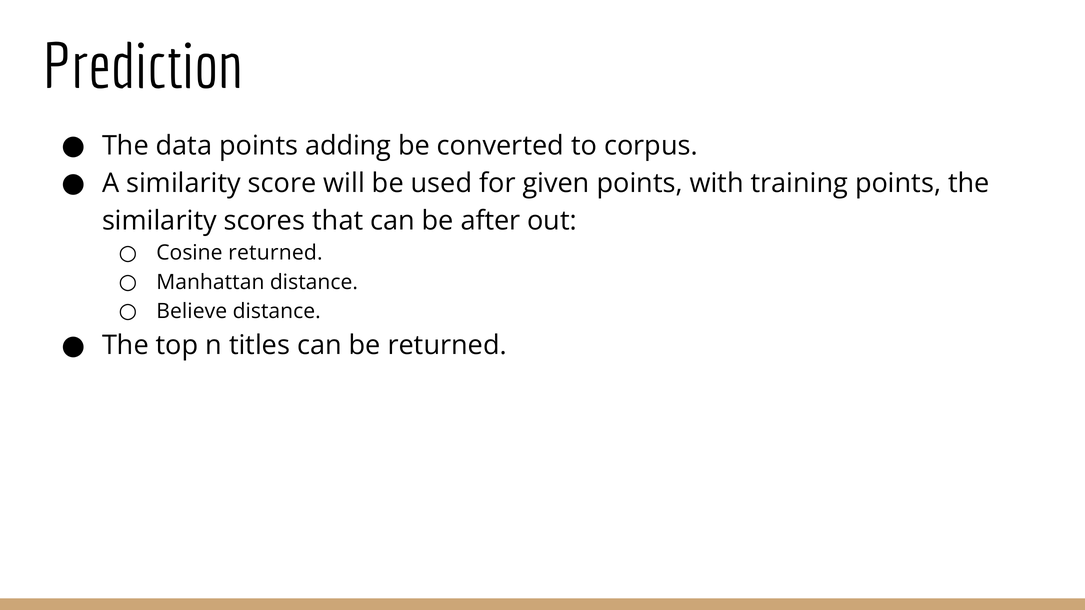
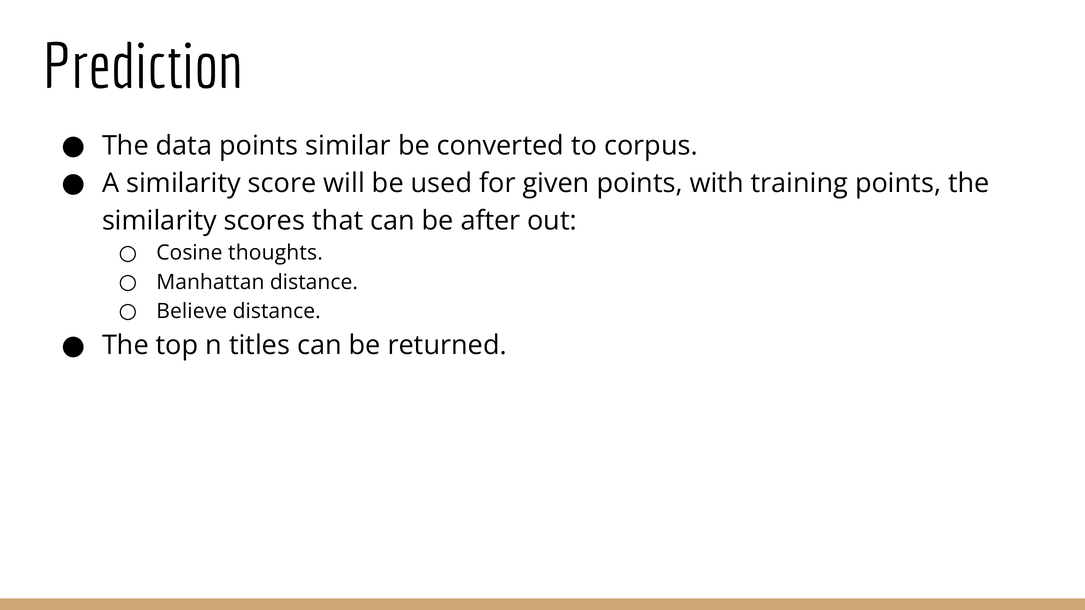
adding: adding -> similar
Cosine returned: returned -> thoughts
